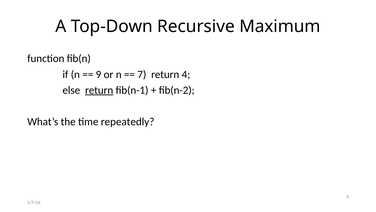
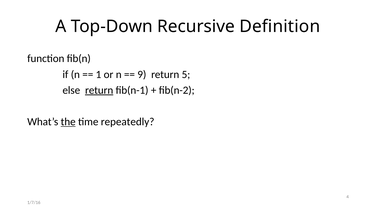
Maximum: Maximum -> Definition
9: 9 -> 1
7: 7 -> 9
return 4: 4 -> 5
the underline: none -> present
